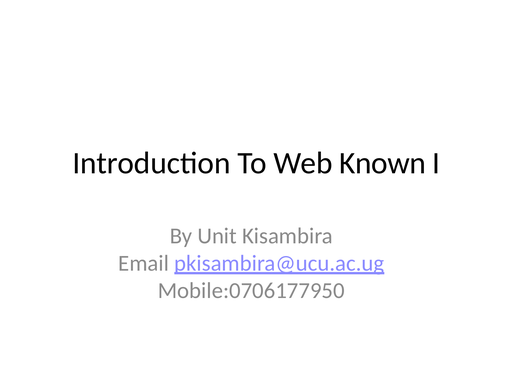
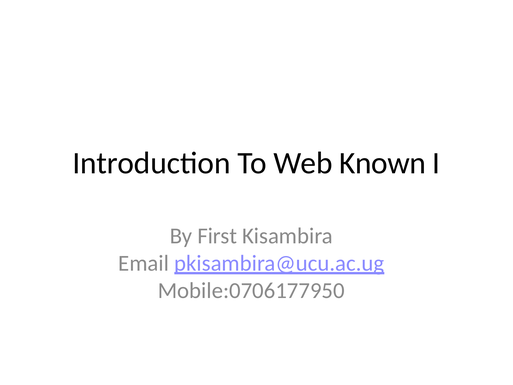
Unit: Unit -> First
